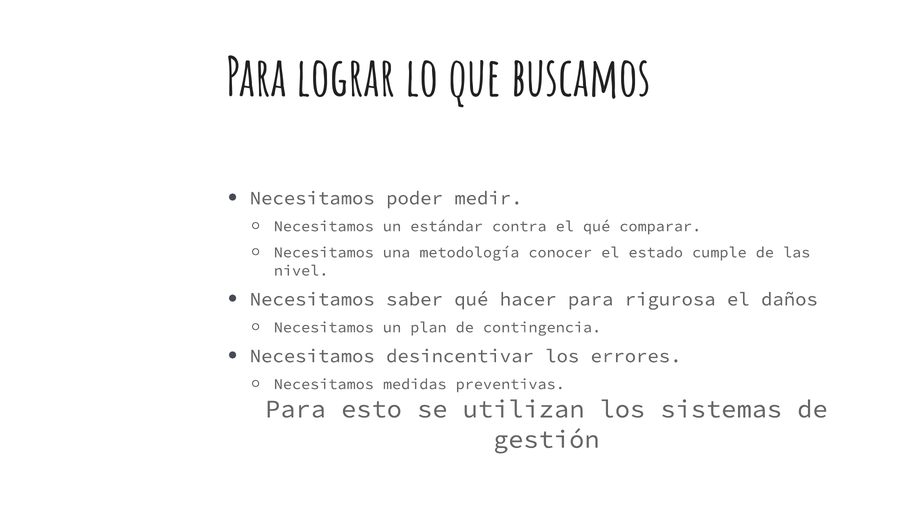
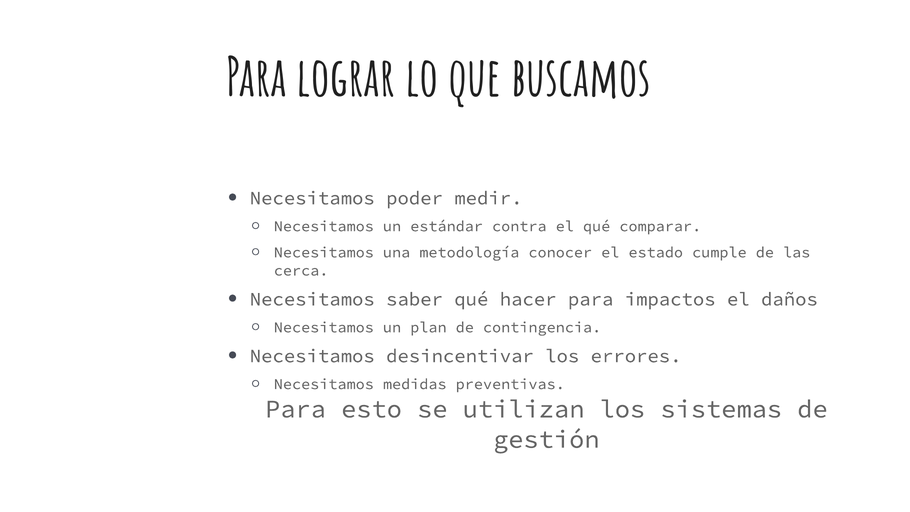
nivel: nivel -> cerca
rigurosa: rigurosa -> impactos
